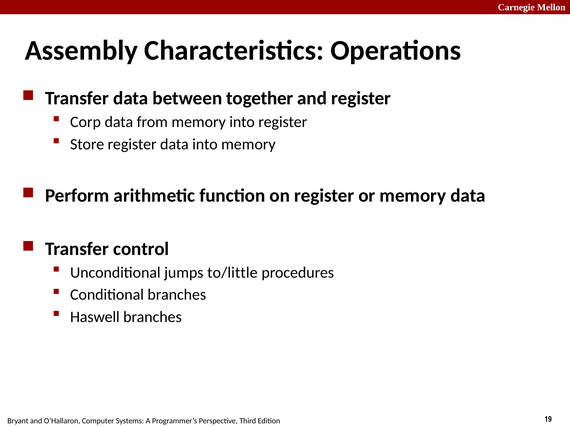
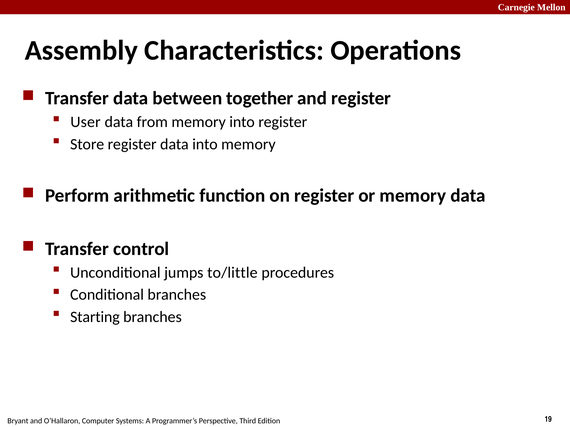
Corp: Corp -> User
Haswell: Haswell -> Starting
